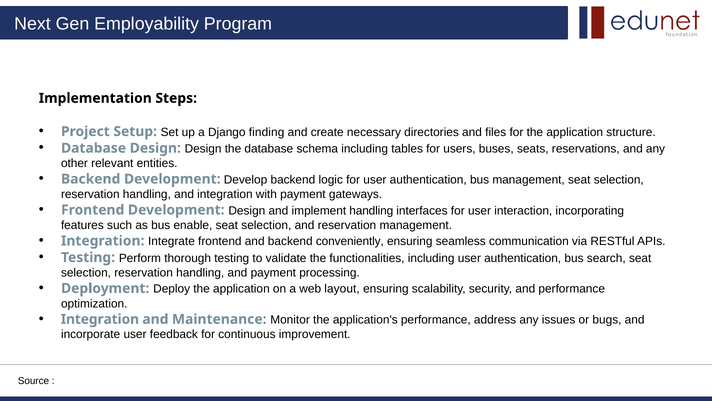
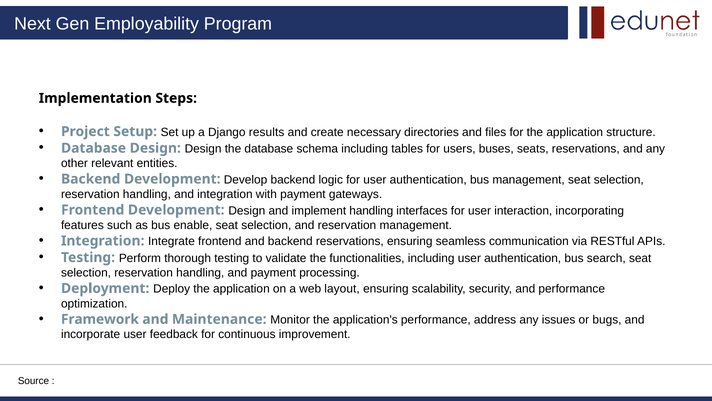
finding: finding -> results
backend conveniently: conveniently -> reservations
Integration at (100, 319): Integration -> Framework
